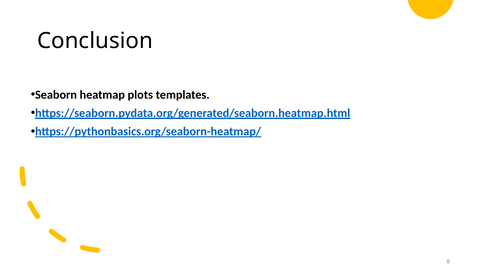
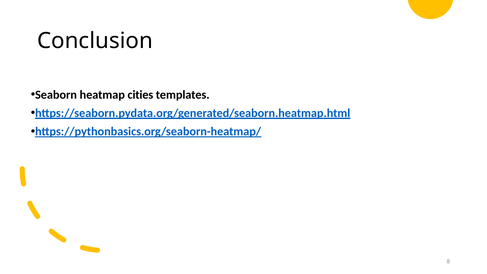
plots: plots -> cities
